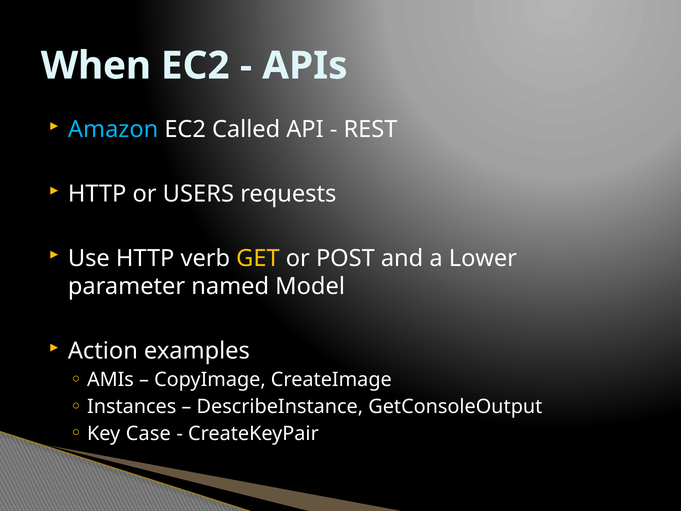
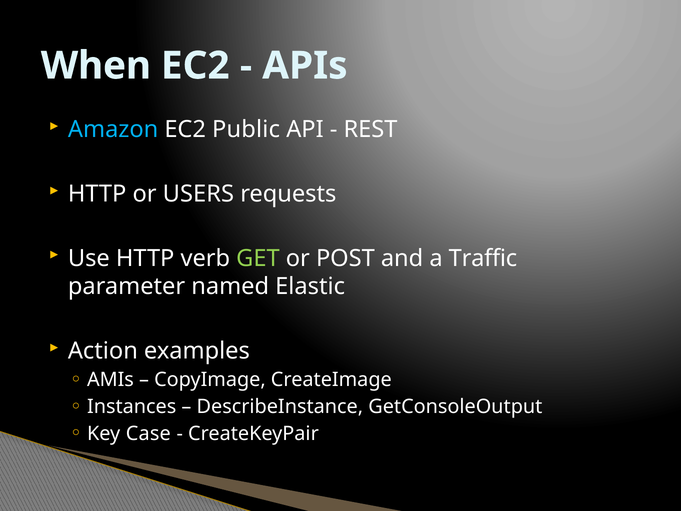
Called: Called -> Public
GET colour: yellow -> light green
Lower: Lower -> Traffic
Model: Model -> Elastic
